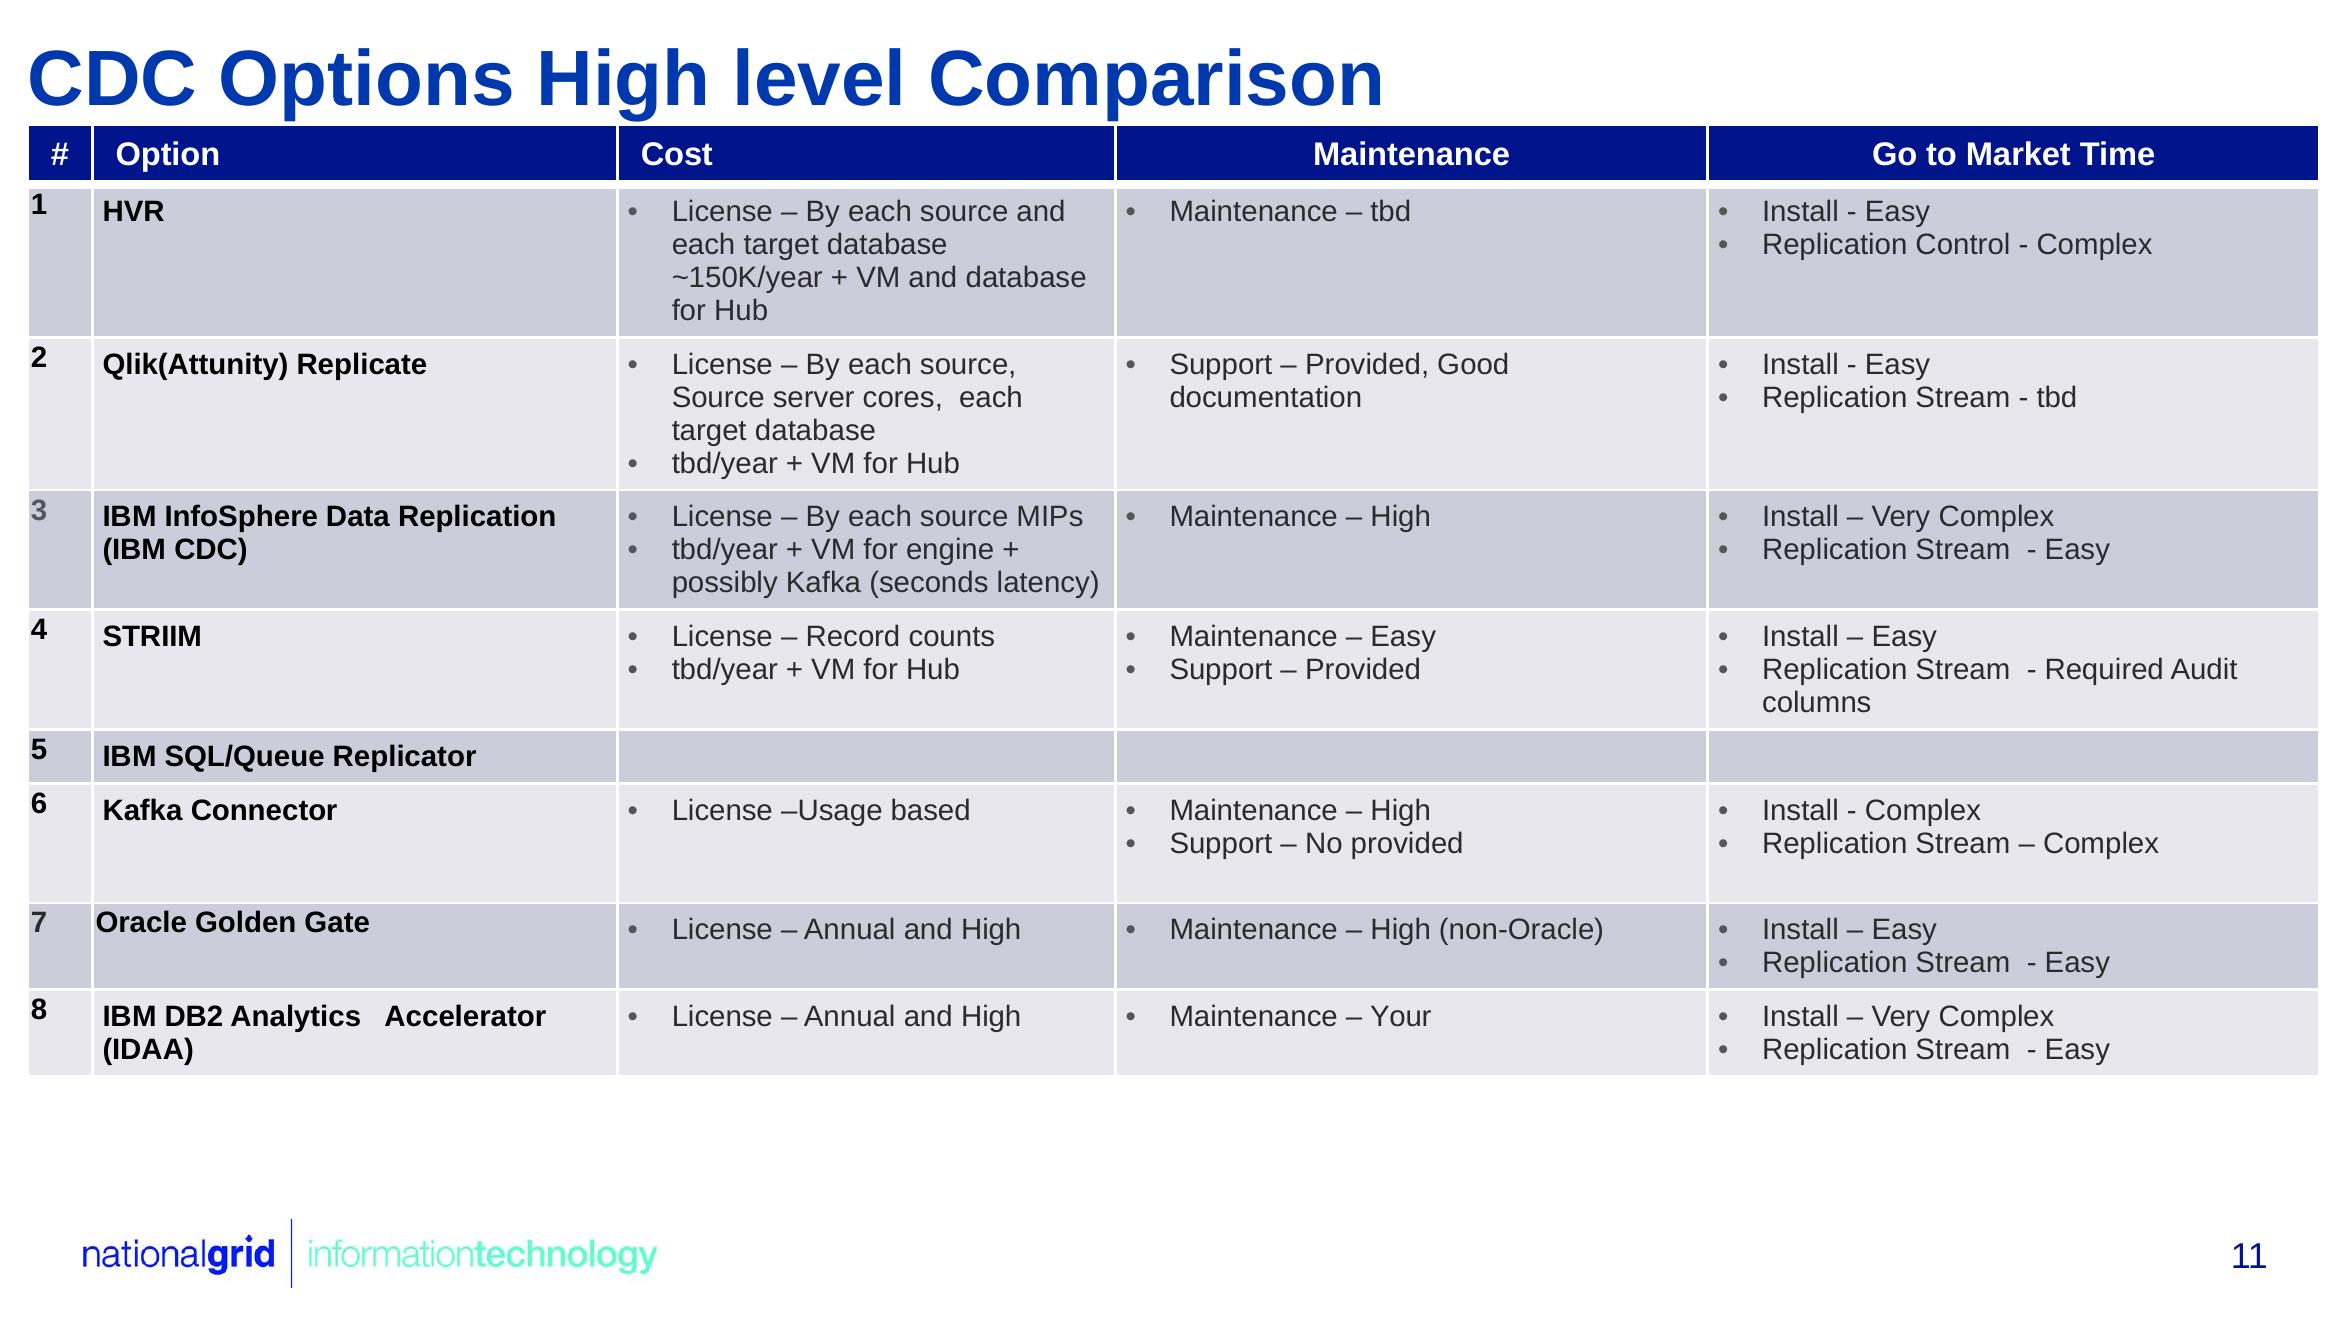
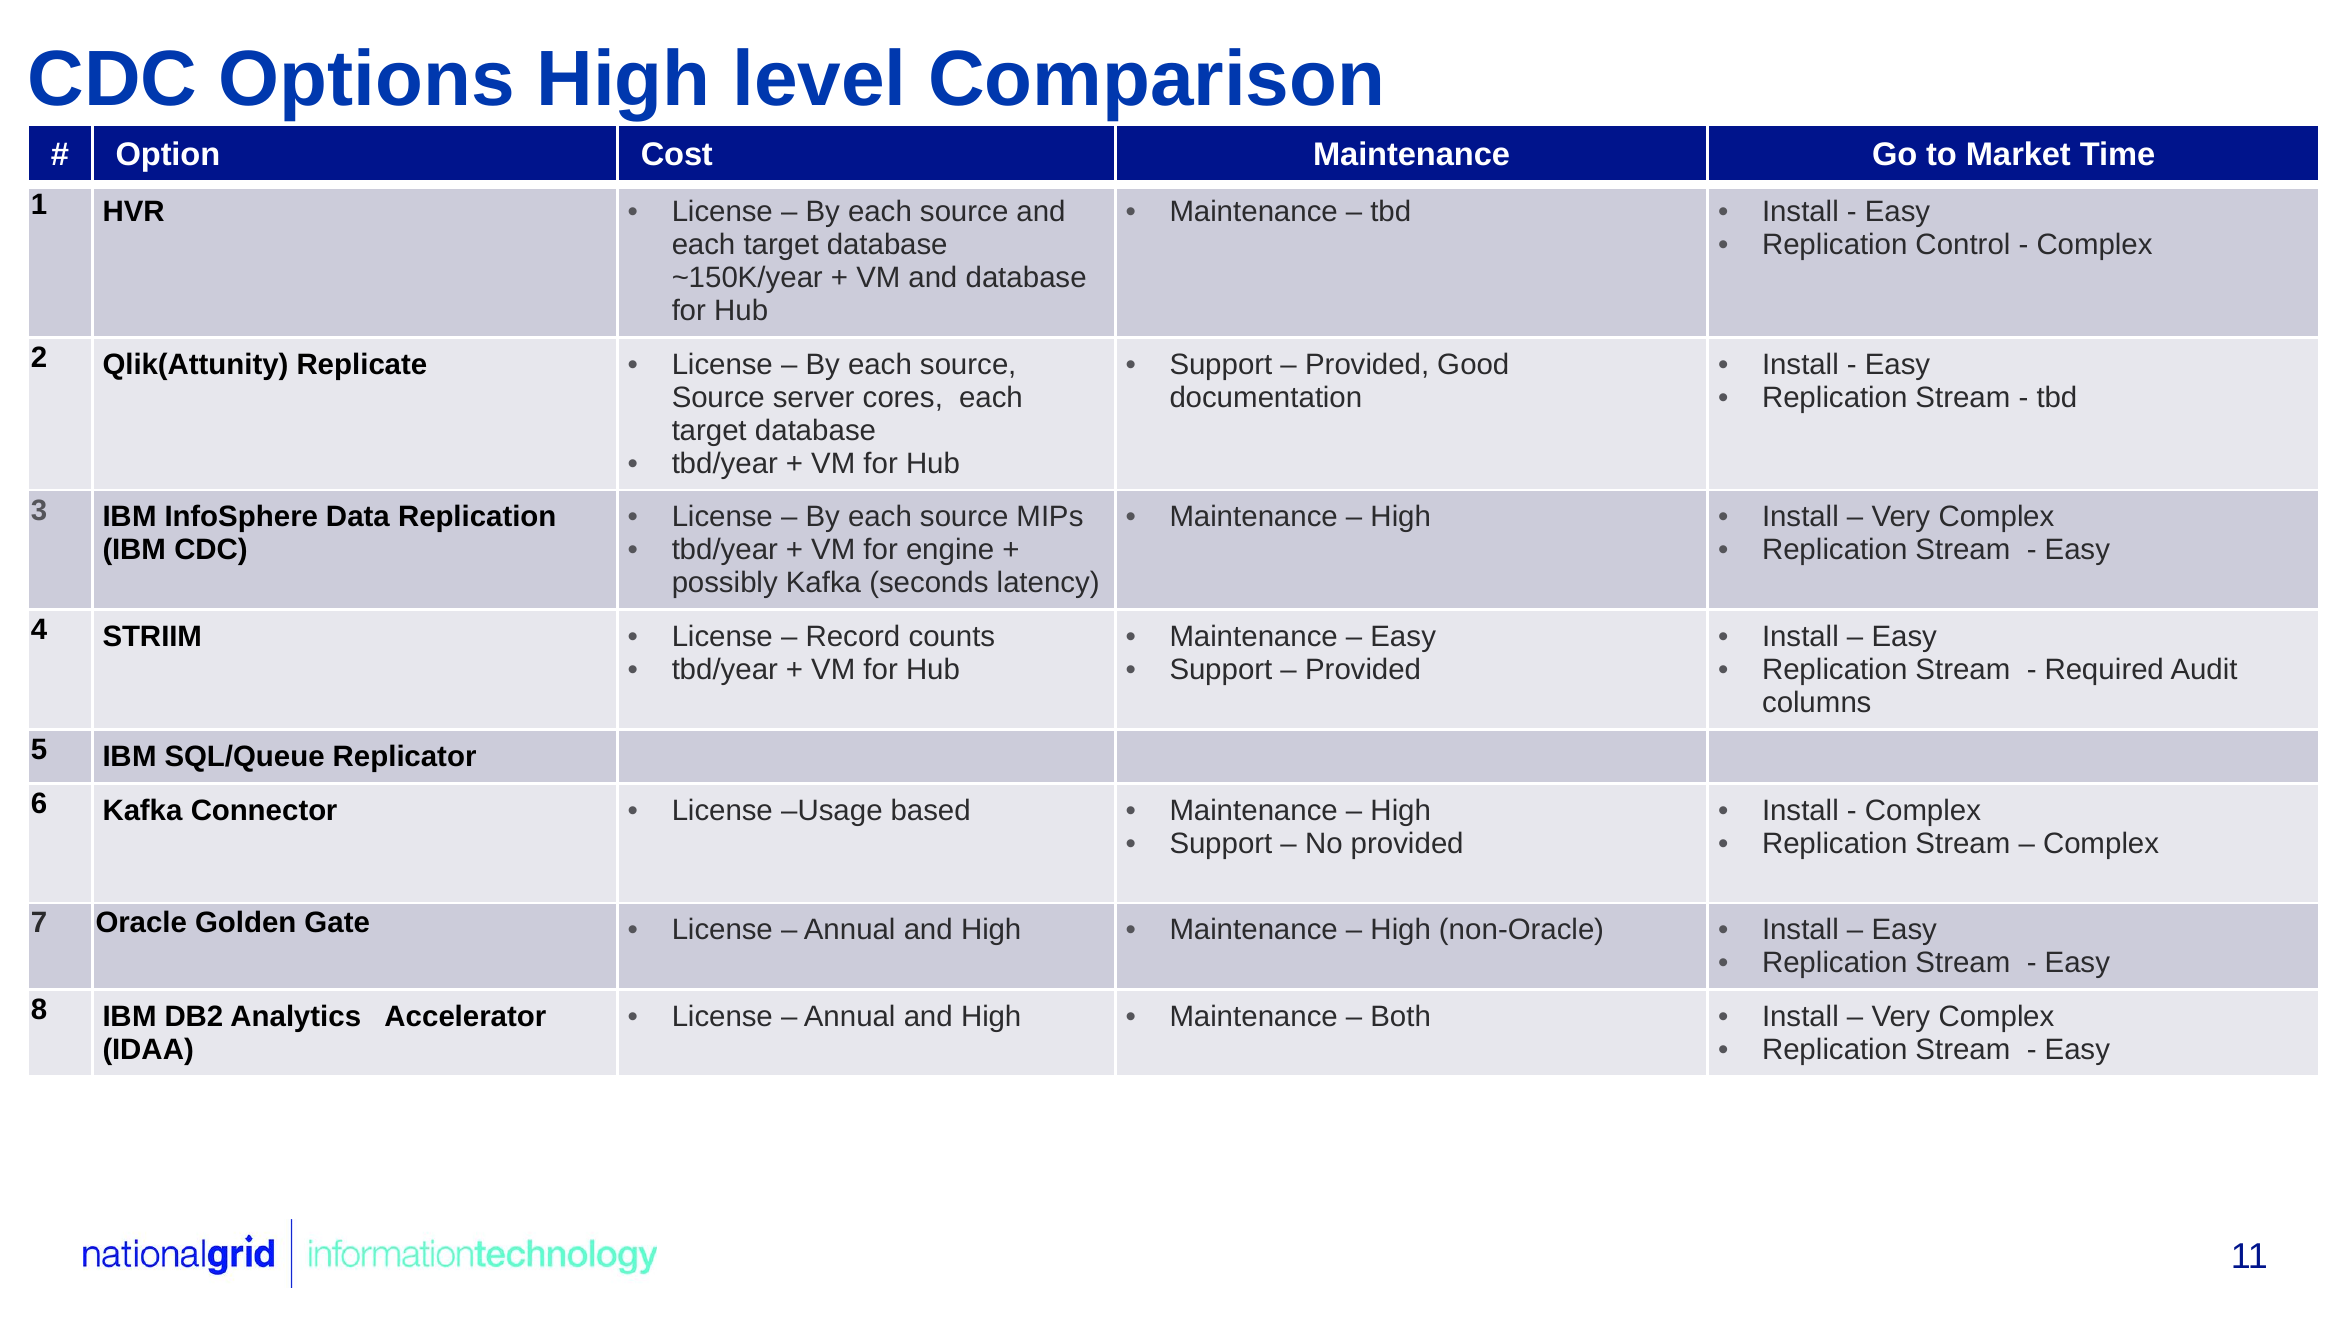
Your: Your -> Both
